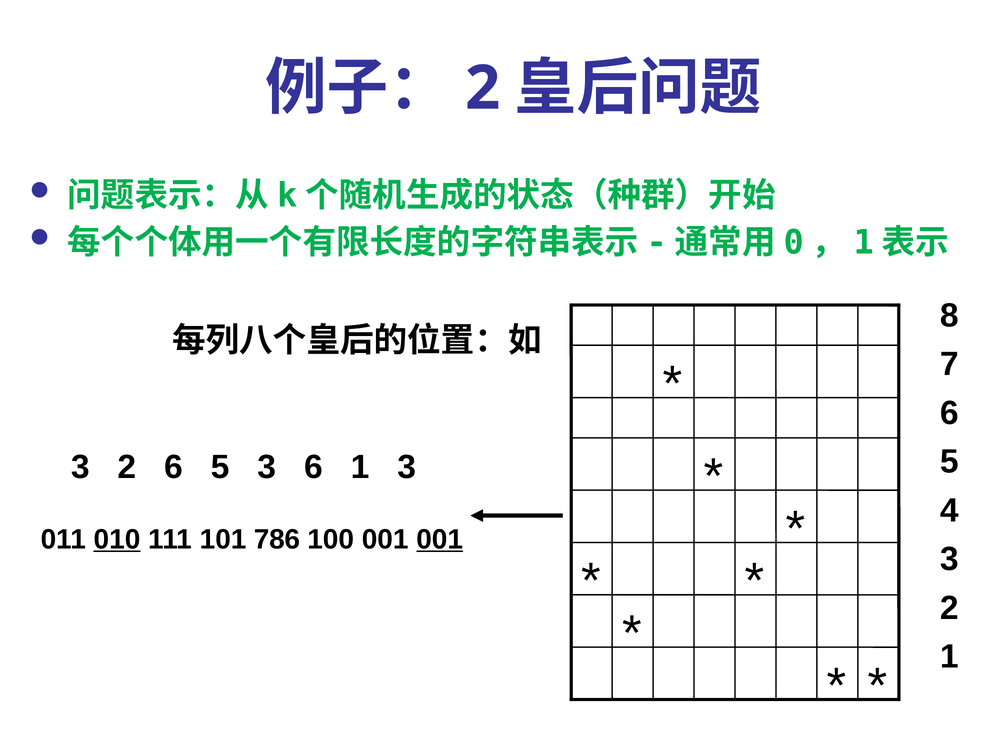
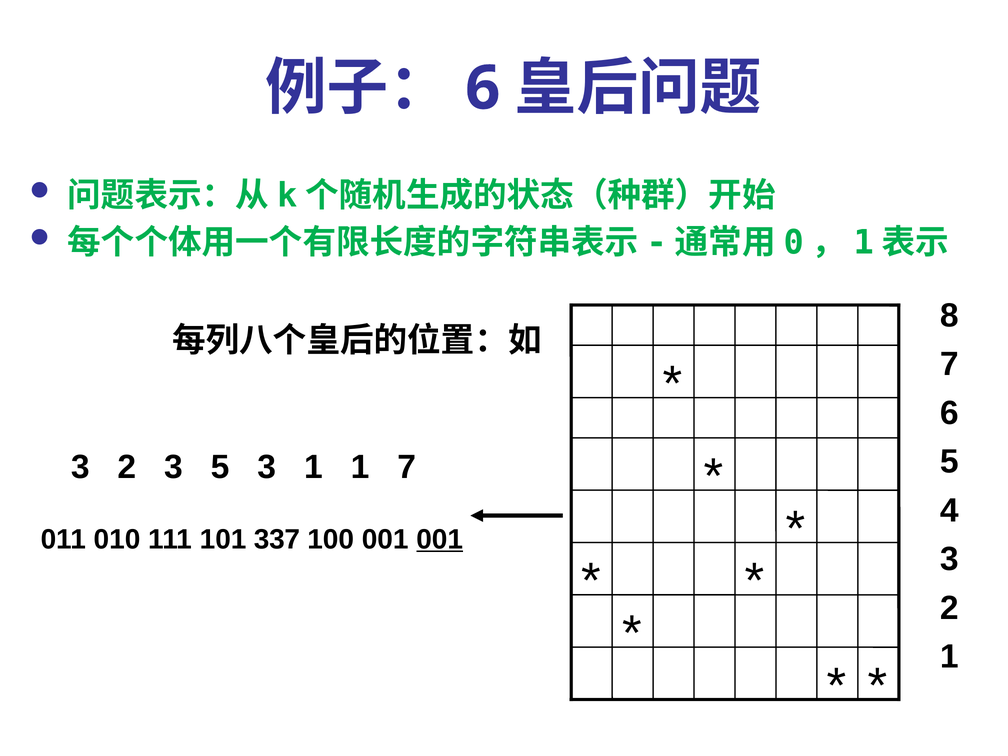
2 at (483, 88): 2 -> 6
2 6: 6 -> 3
3 6: 6 -> 1
3 at (407, 467): 3 -> 7
010 underline: present -> none
786: 786 -> 337
